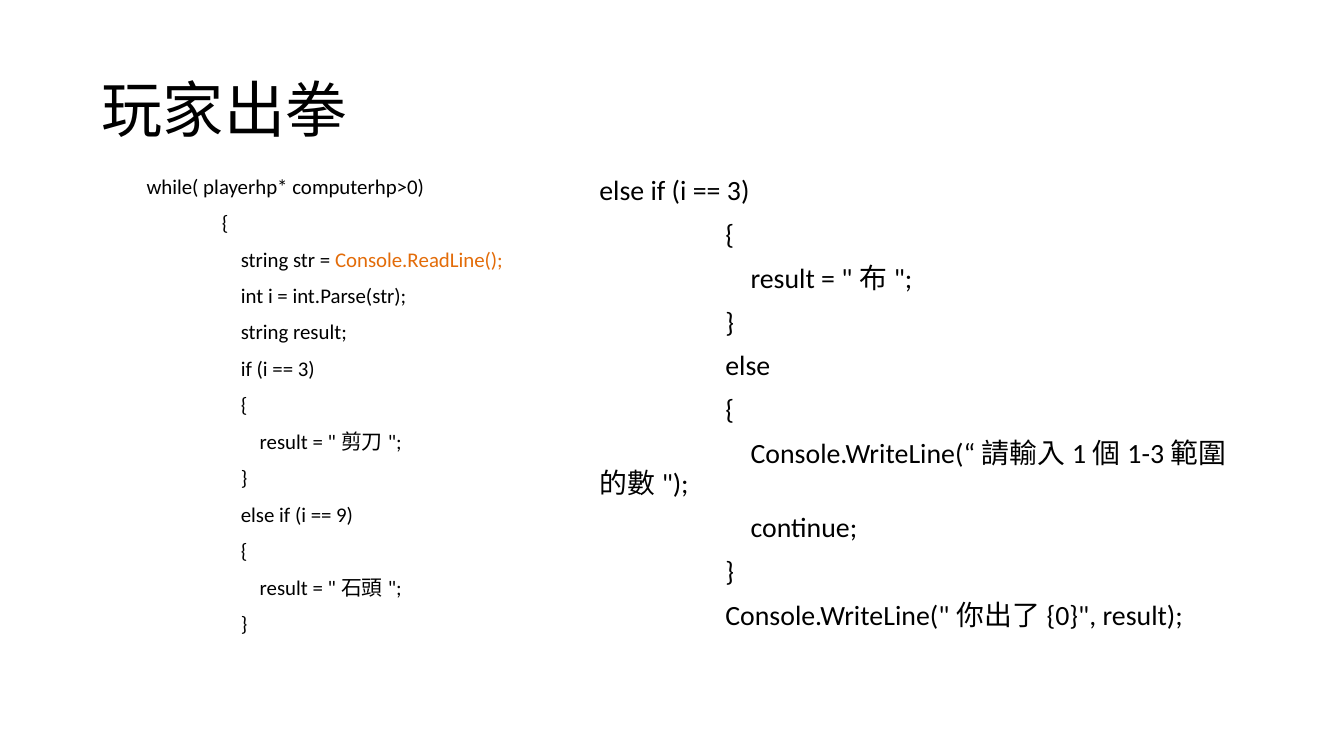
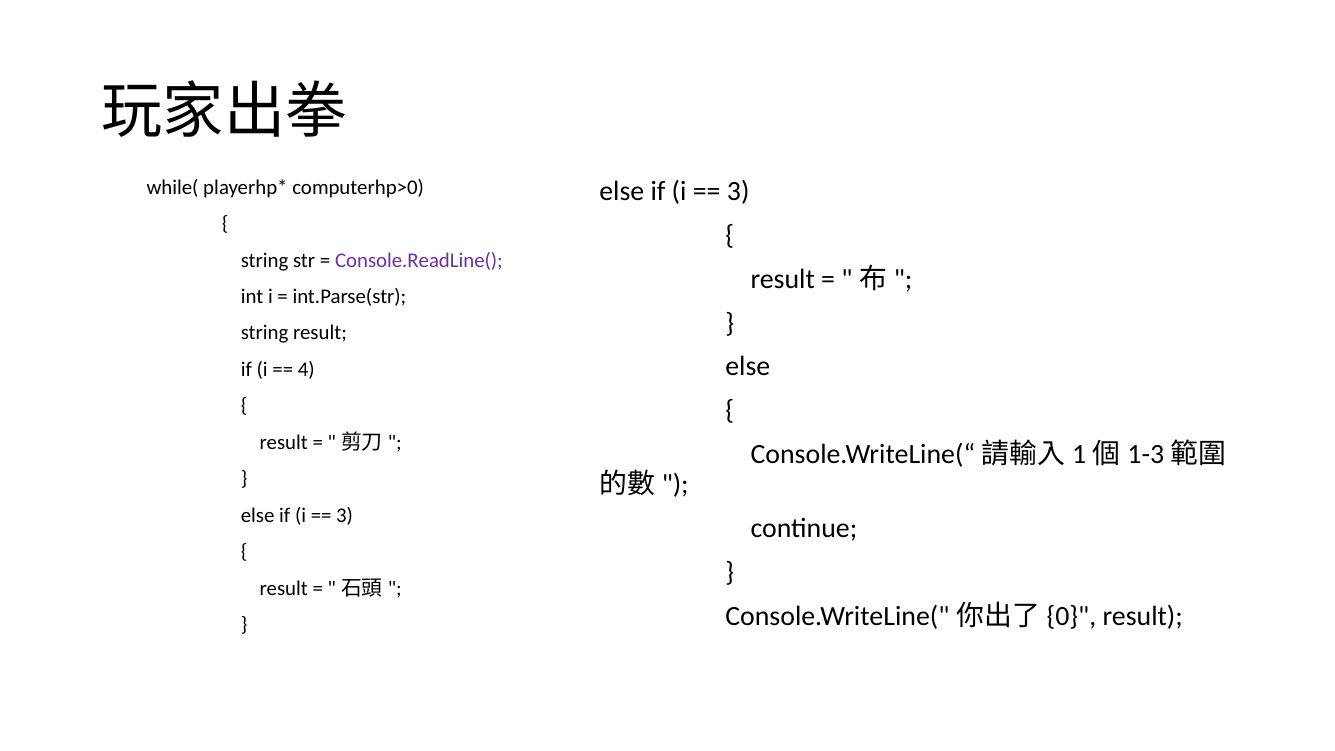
Console.ReadLine( colour: orange -> purple
3 at (306, 370): 3 -> 4
9 at (345, 515): 9 -> 3
